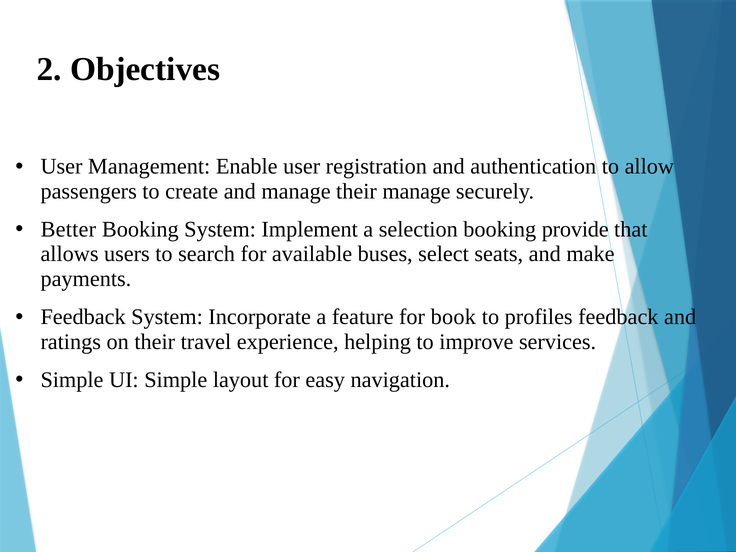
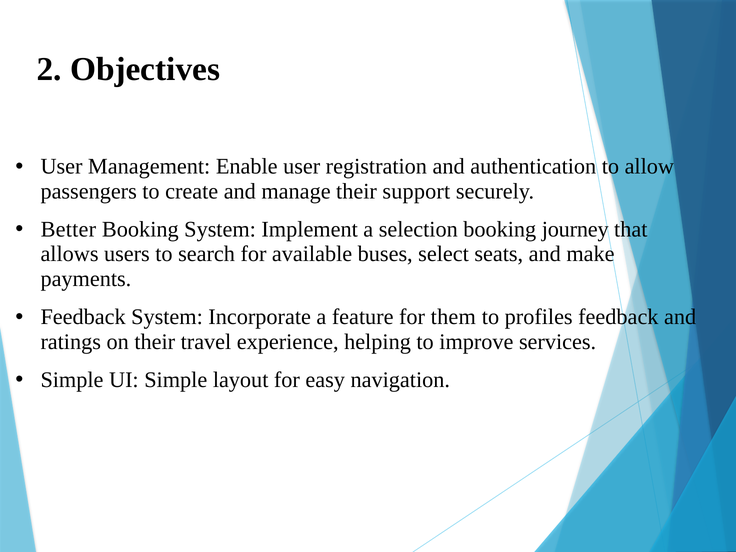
their manage: manage -> support
provide: provide -> journey
book: book -> them
